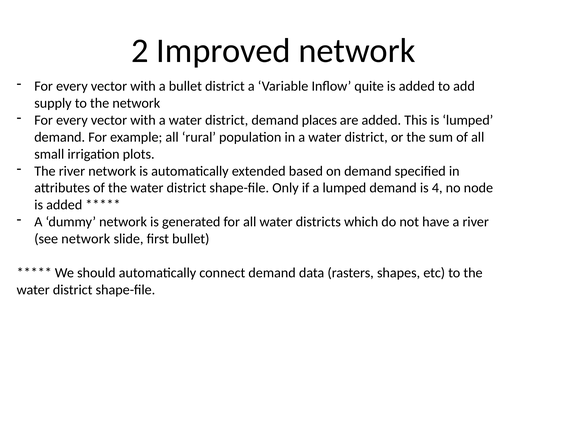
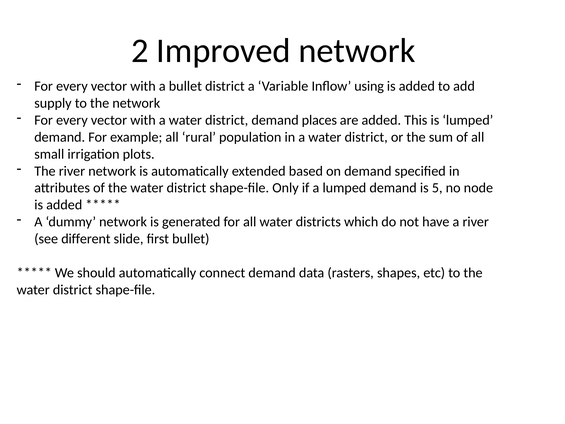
quite: quite -> using
4: 4 -> 5
see network: network -> different
